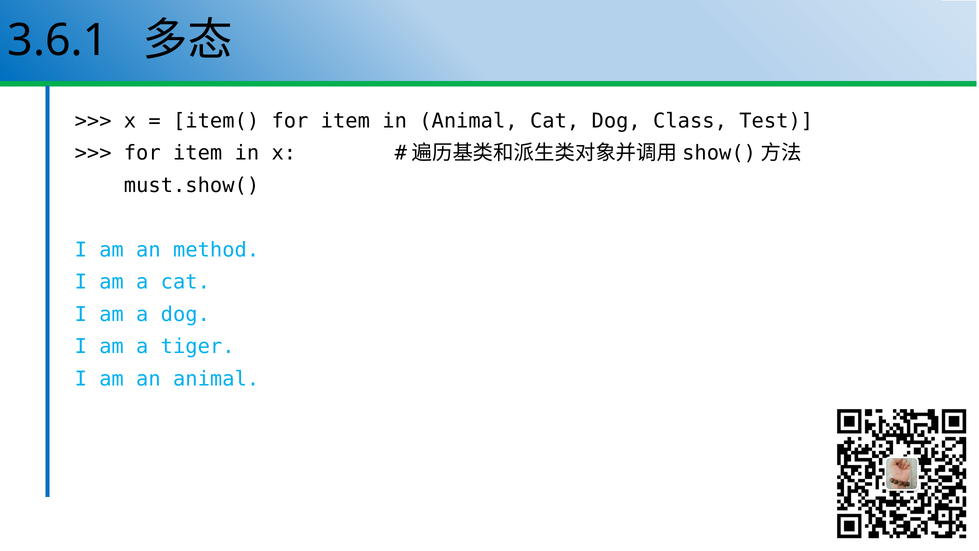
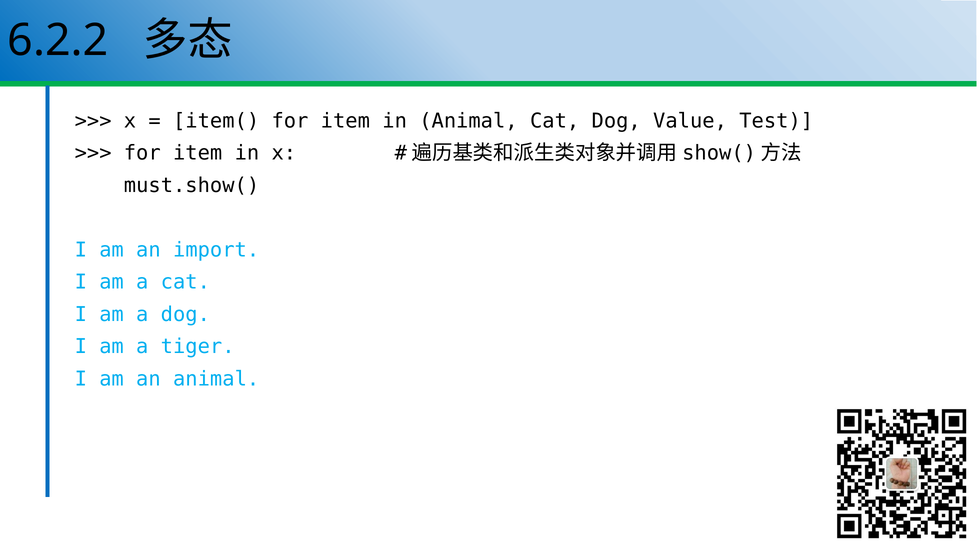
3.6.1: 3.6.1 -> 6.2.2
Class: Class -> Value
method: method -> import
